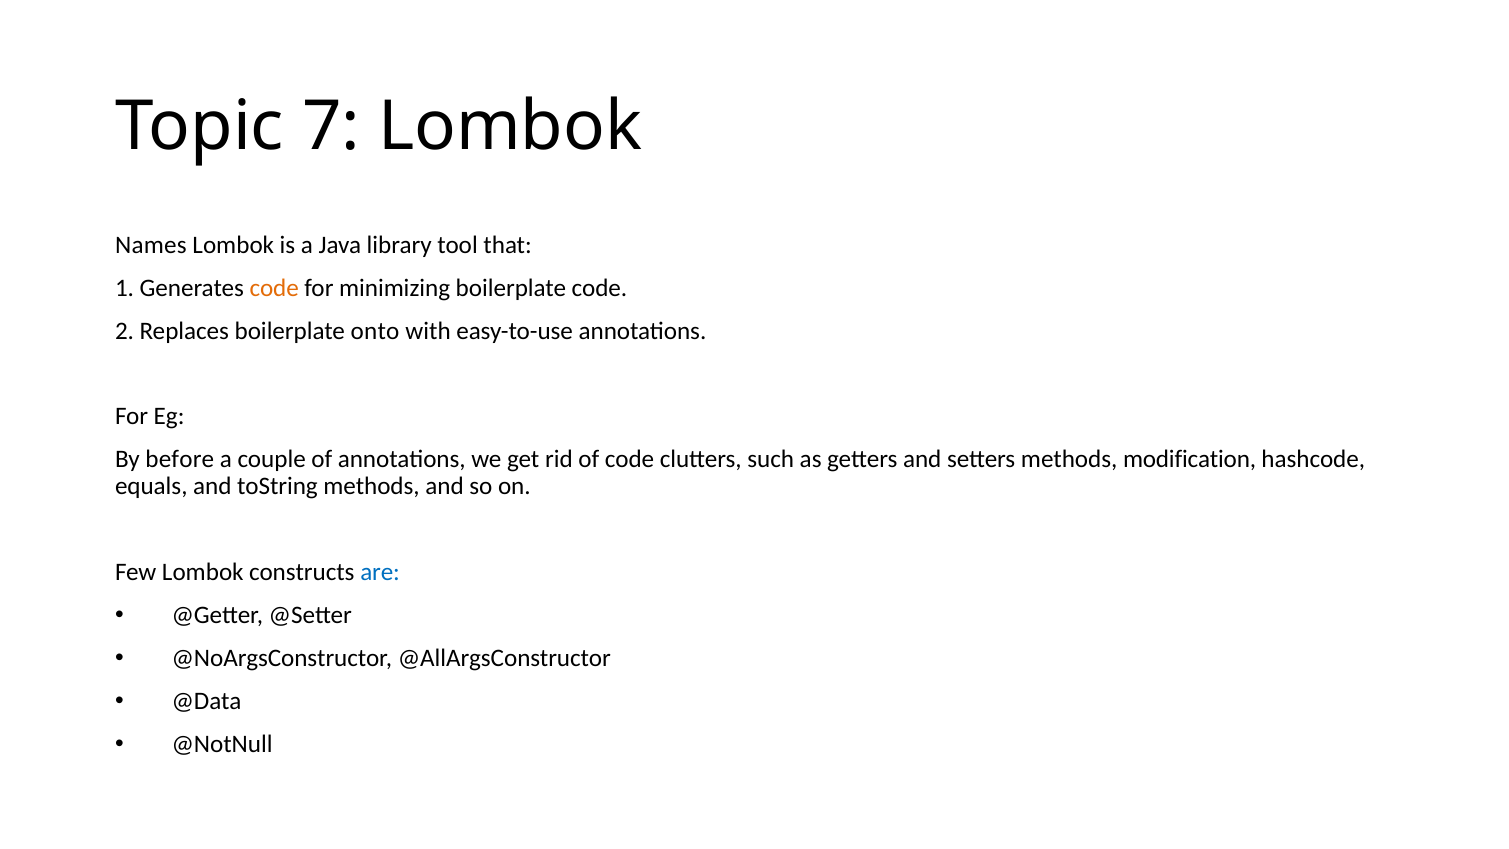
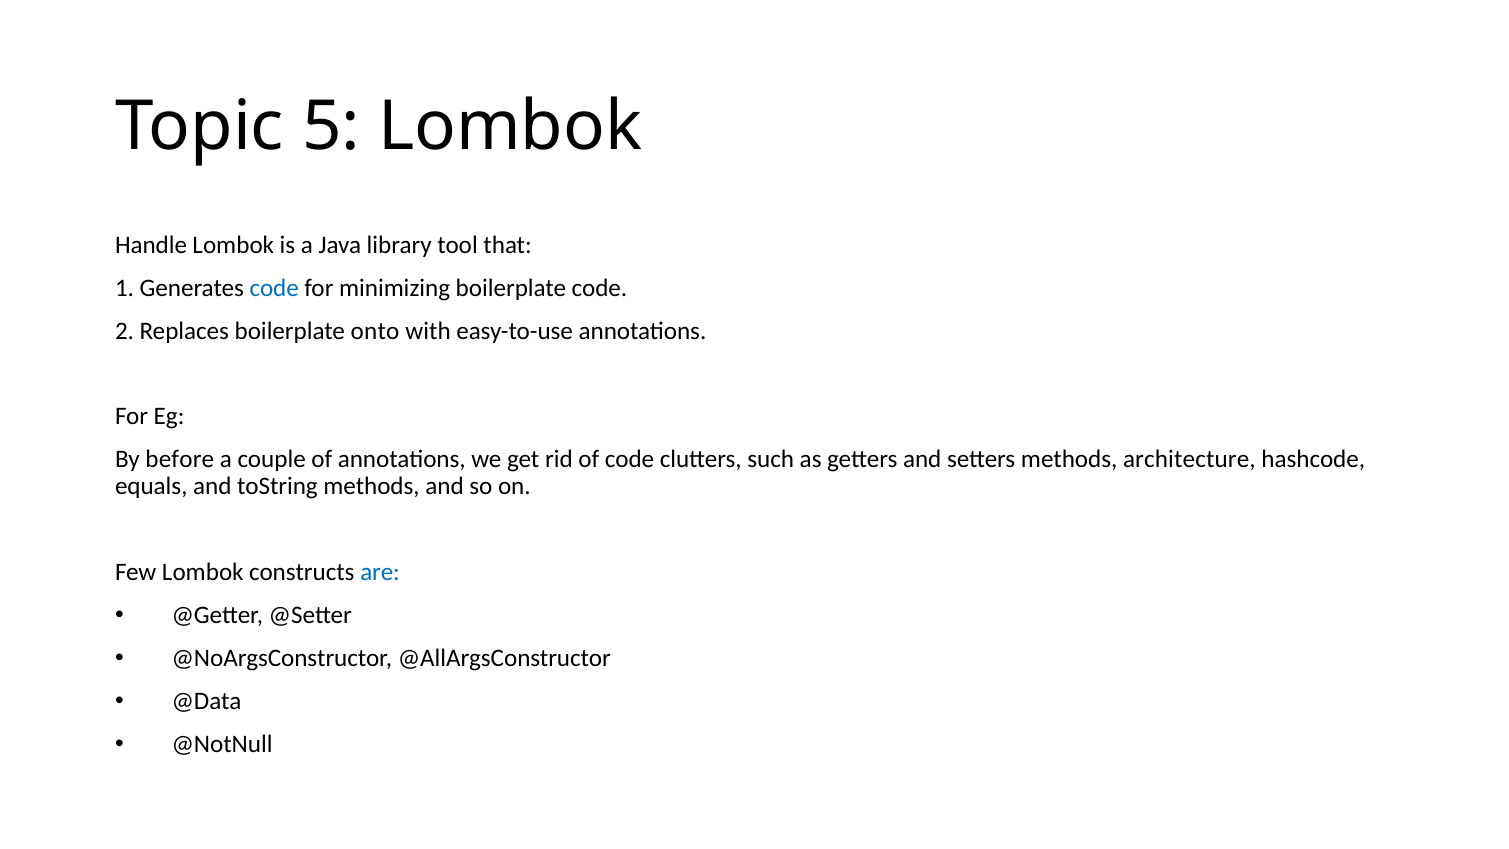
7: 7 -> 5
Names: Names -> Handle
code at (274, 288) colour: orange -> blue
modification: modification -> architecture
